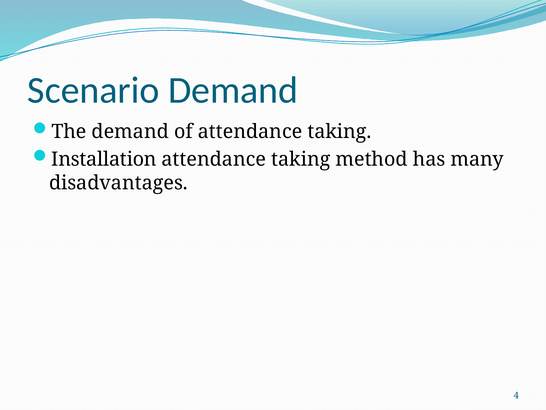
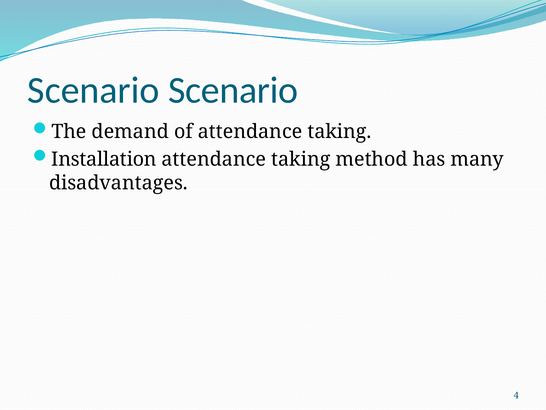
Scenario Demand: Demand -> Scenario
